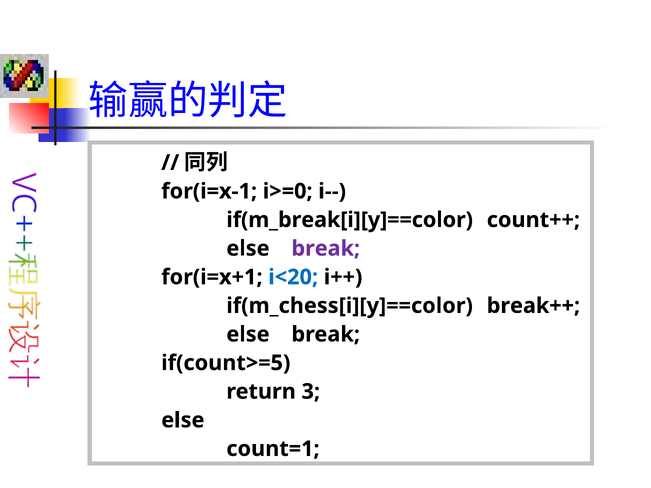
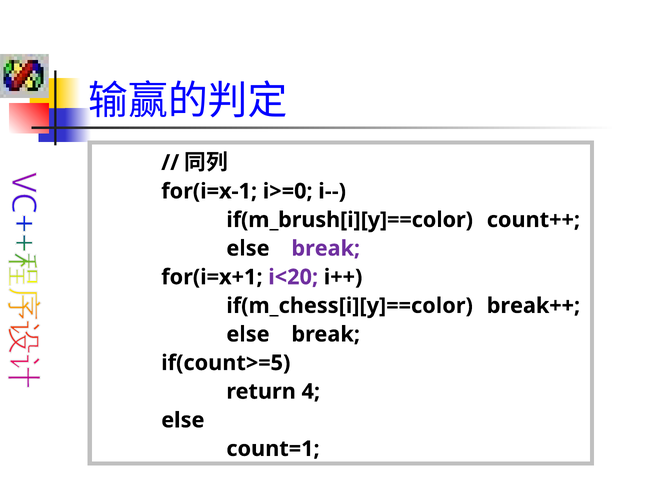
if(m_break[i][y]==color: if(m_break[i][y]==color -> if(m_brush[i][y]==color
i<20 colour: blue -> purple
3: 3 -> 4
